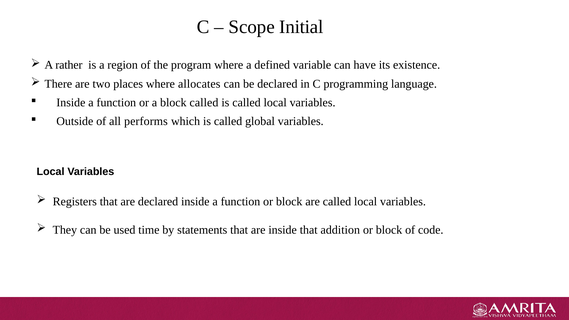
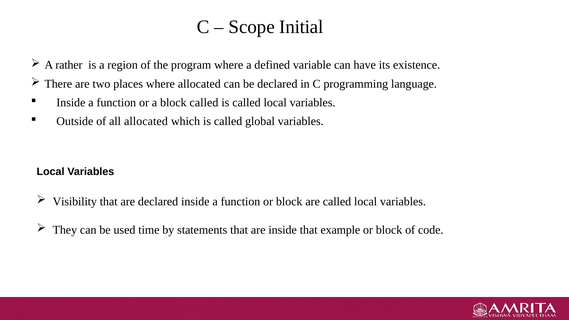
where allocates: allocates -> allocated
all performs: performs -> allocated
Registers: Registers -> Visibility
addition: addition -> example
